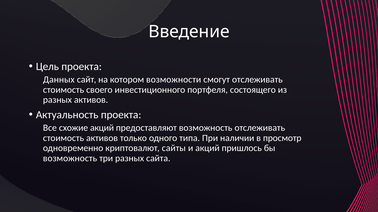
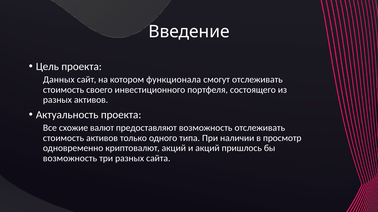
возможности: возможности -> функционала
схожие акций: акций -> валют
криптовалют сайты: сайты -> акций
